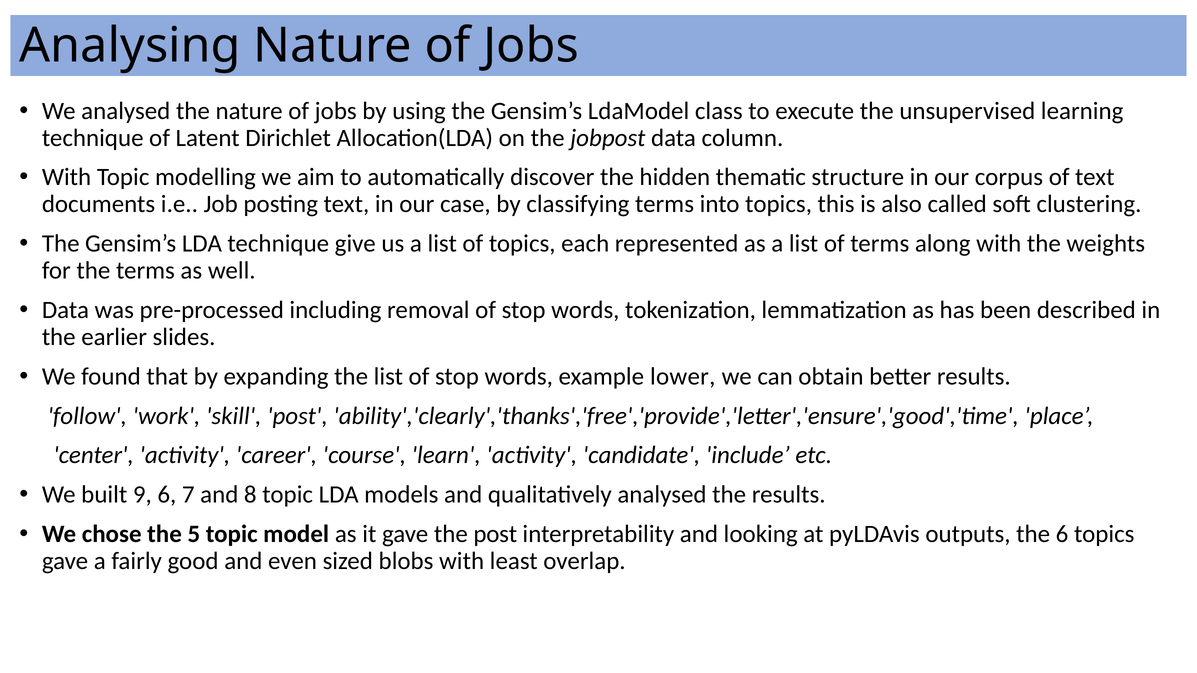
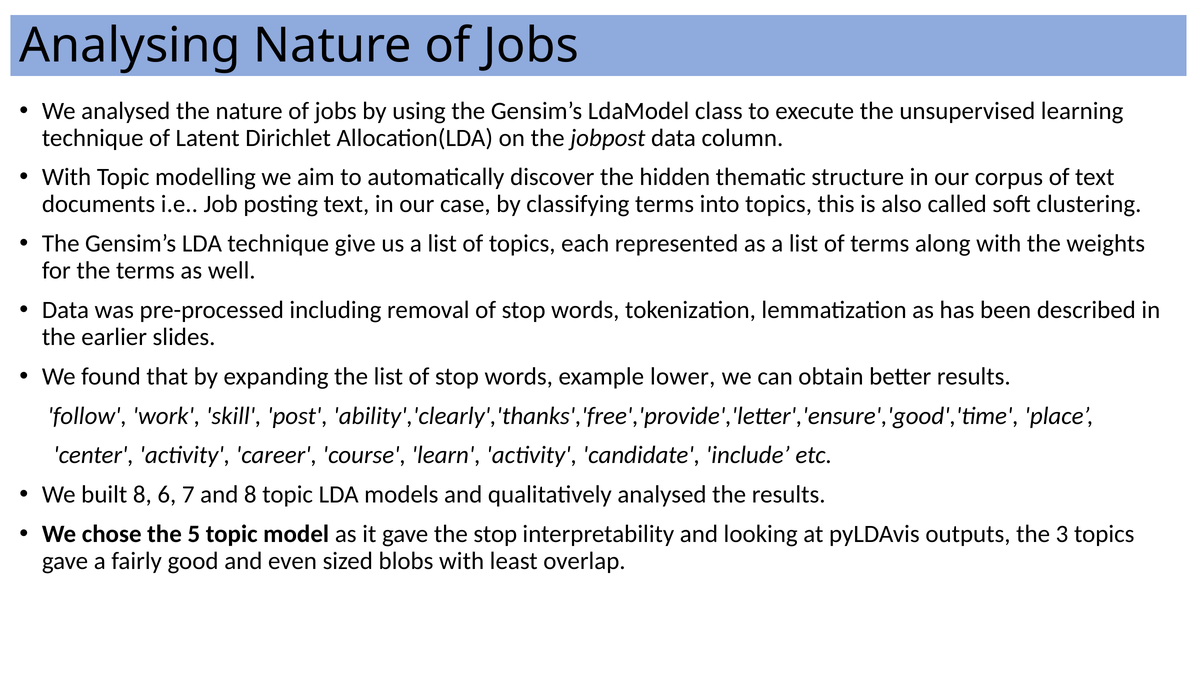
built 9: 9 -> 8
the post: post -> stop
the 6: 6 -> 3
